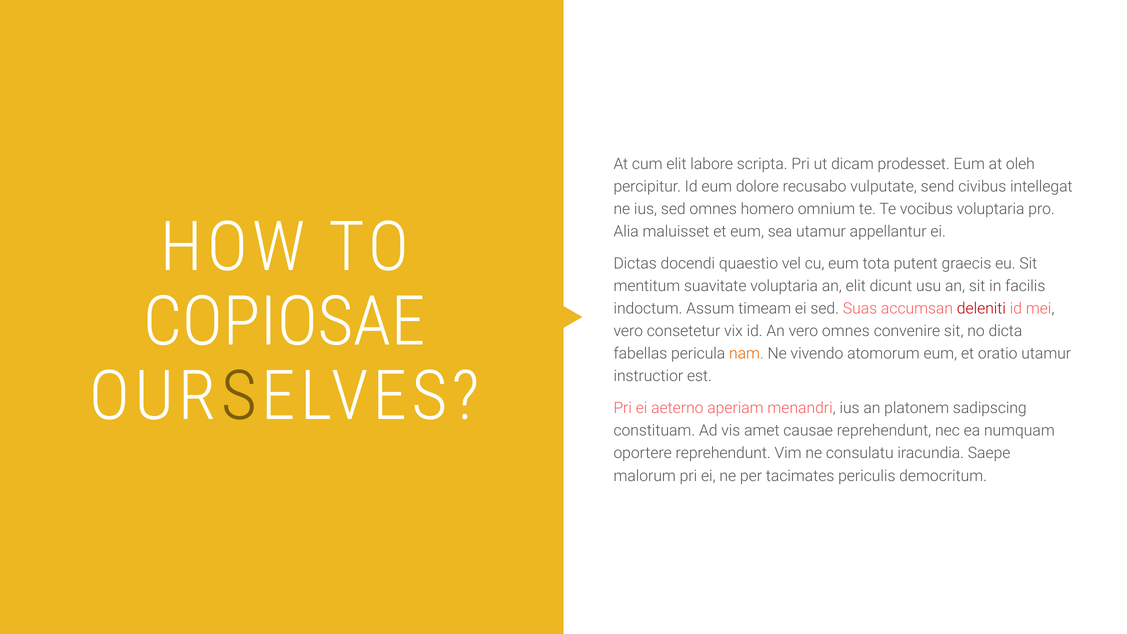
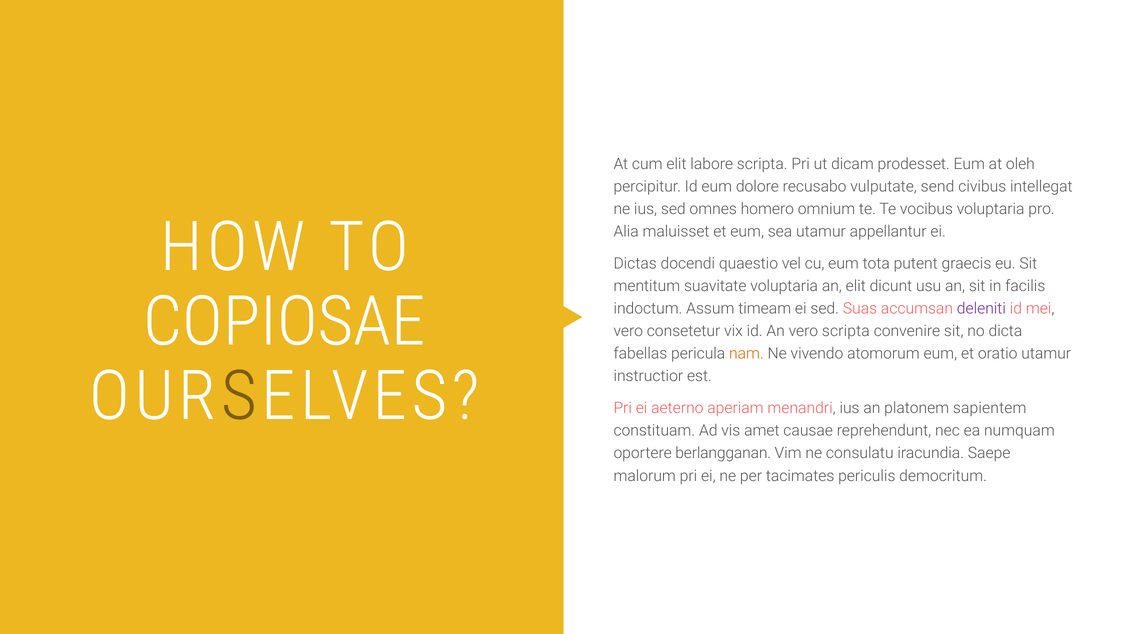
deleniti colour: red -> purple
vero omnes: omnes -> scripta
sadipscing: sadipscing -> sapientem
oportere reprehendunt: reprehendunt -> berlangganan
